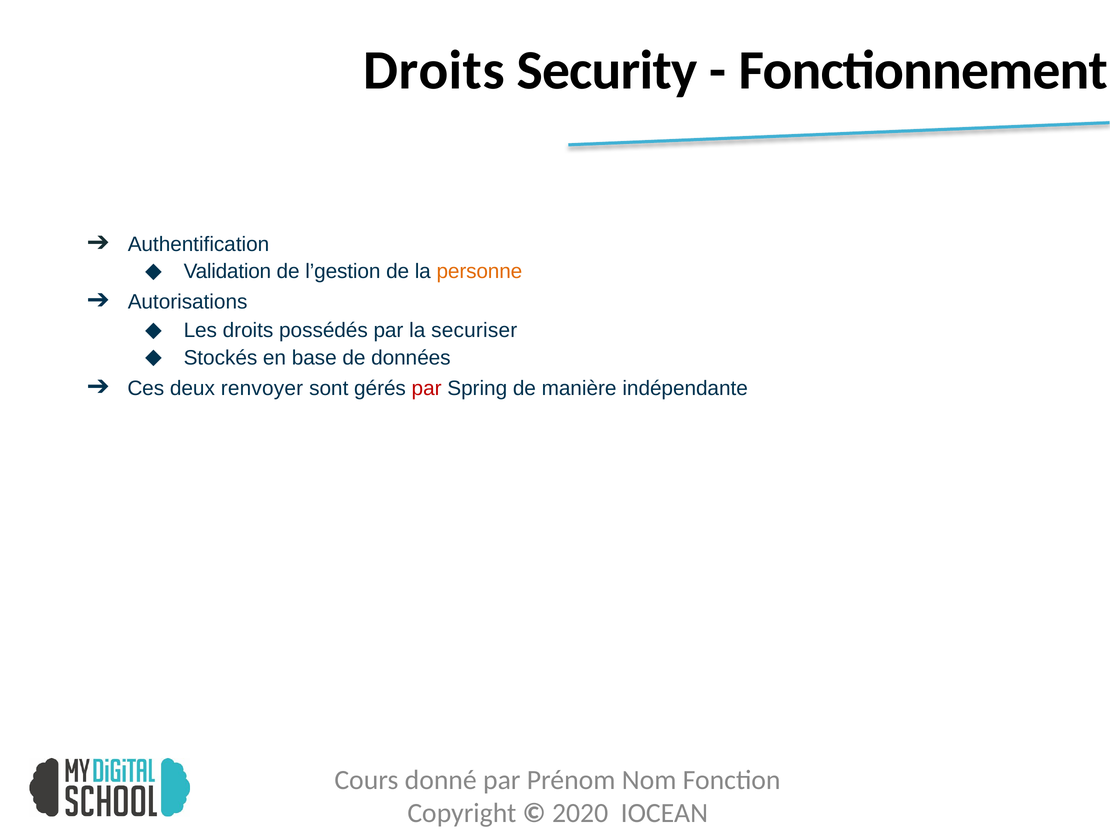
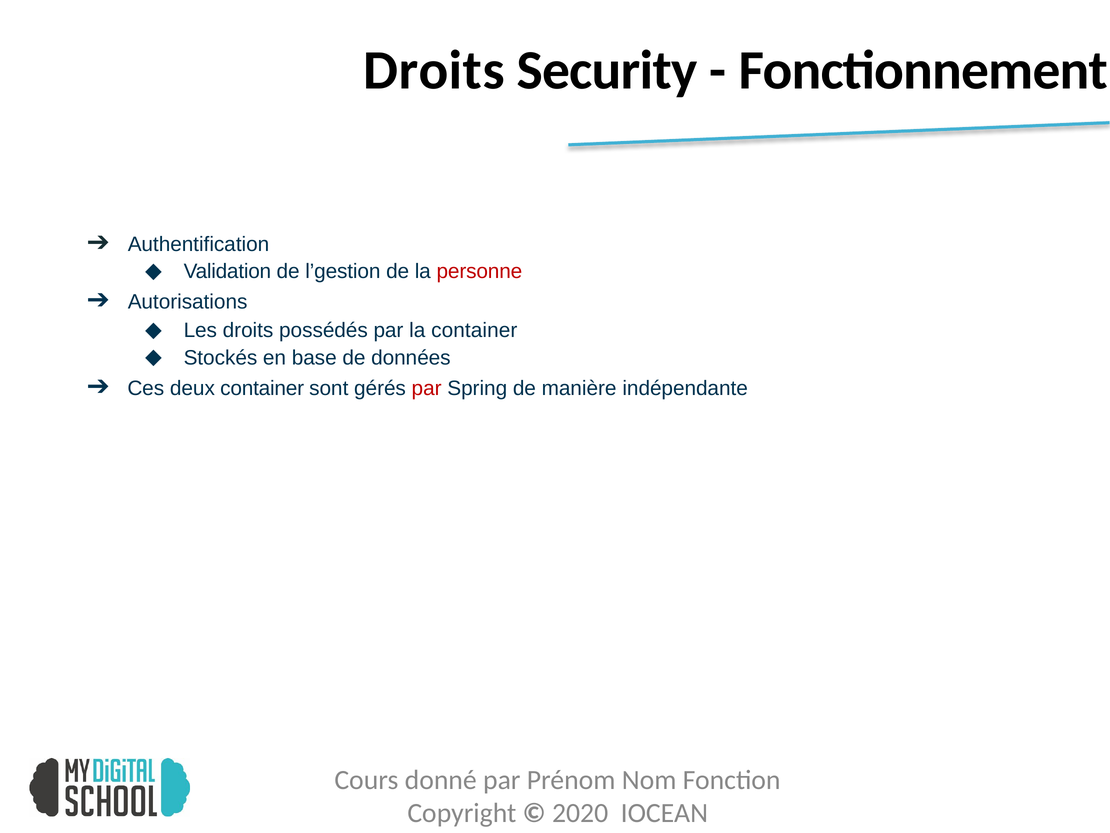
personne colour: orange -> red
la securiser: securiser -> container
deux renvoyer: renvoyer -> container
